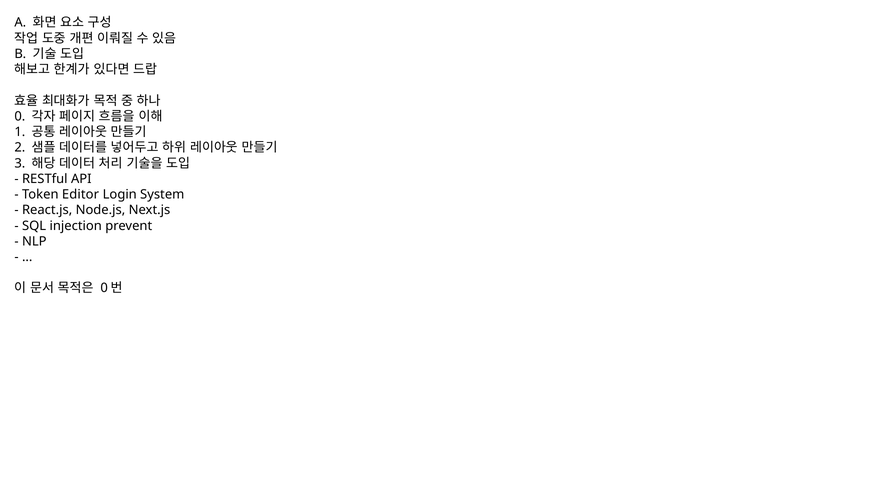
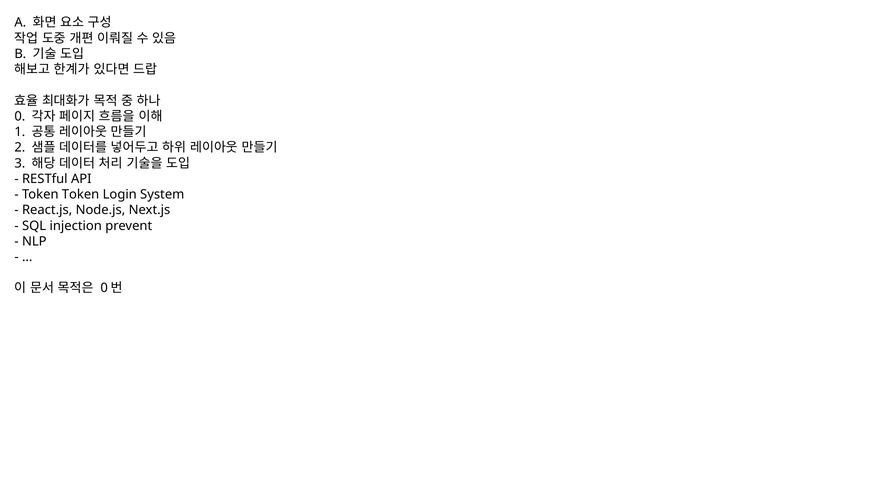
Token Editor: Editor -> Token
